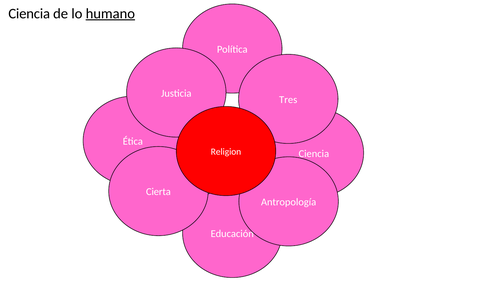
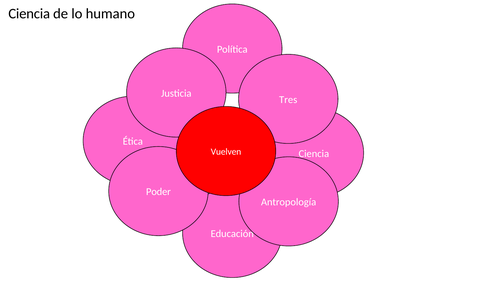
humano underline: present -> none
Religion: Religion -> Vuelven
Cierta: Cierta -> Poder
